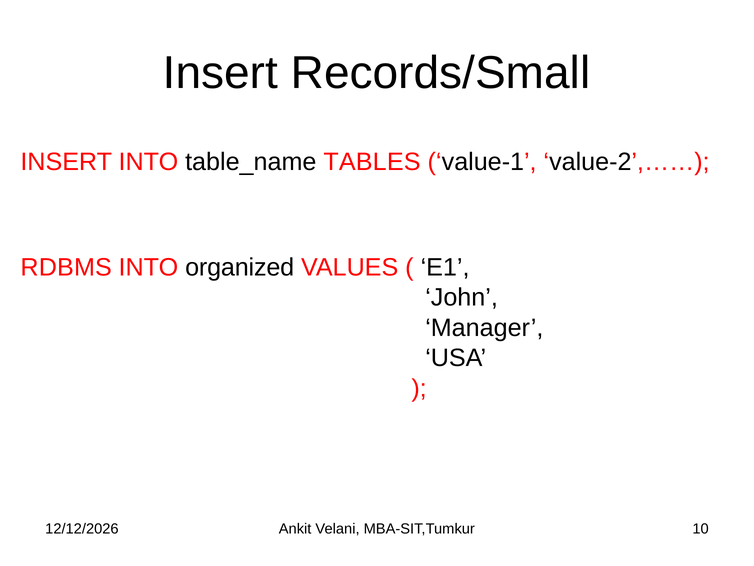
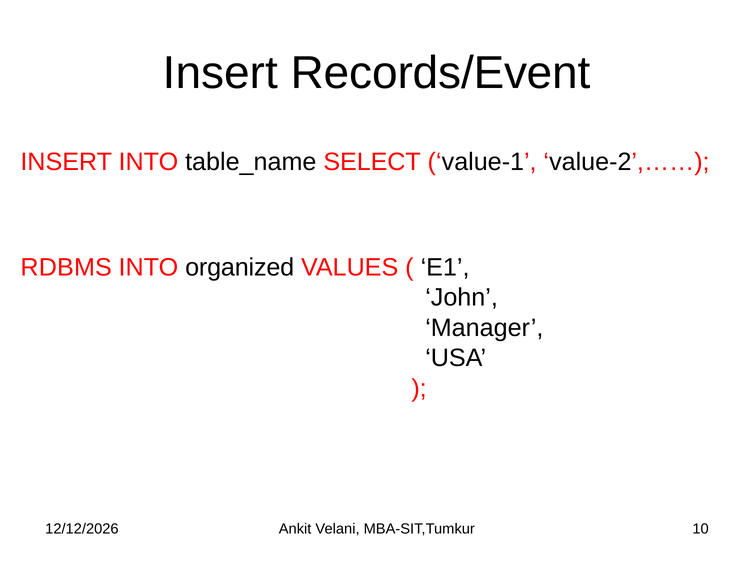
Records/Small: Records/Small -> Records/Event
TABLES: TABLES -> SELECT
